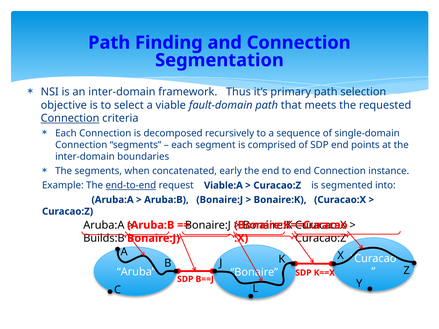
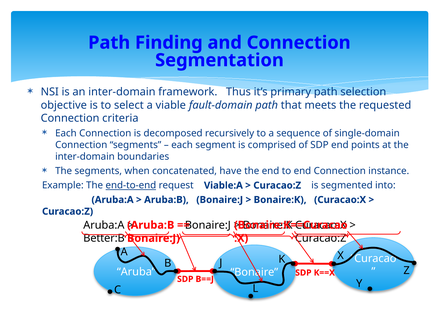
Connection at (70, 118) underline: present -> none
early: early -> have
Builds:B: Builds:B -> Better:B
